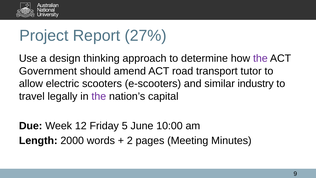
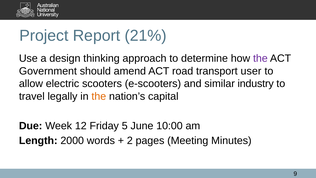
27%: 27% -> 21%
tutor: tutor -> user
the at (99, 96) colour: purple -> orange
